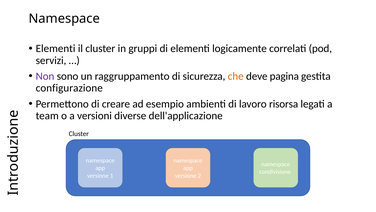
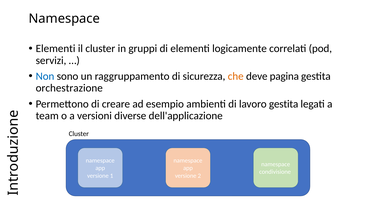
Non colour: purple -> blue
configurazione: configurazione -> orchestrazione
lavoro risorsa: risorsa -> gestita
